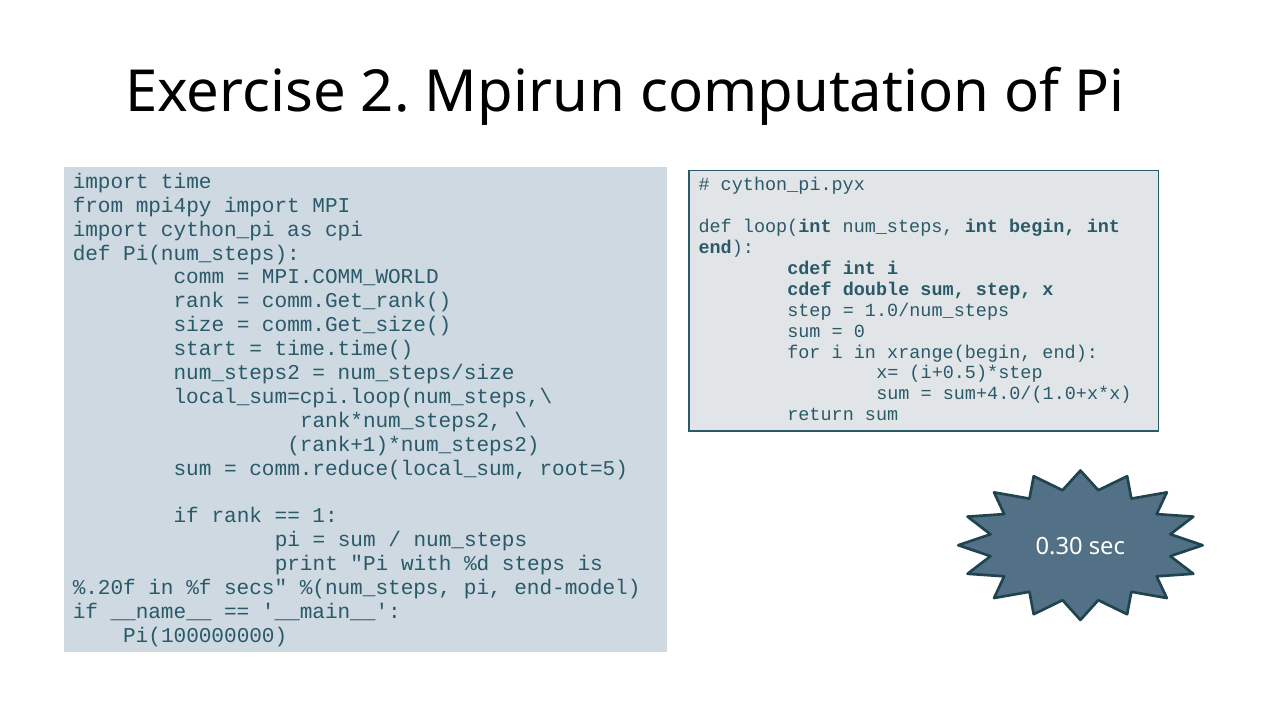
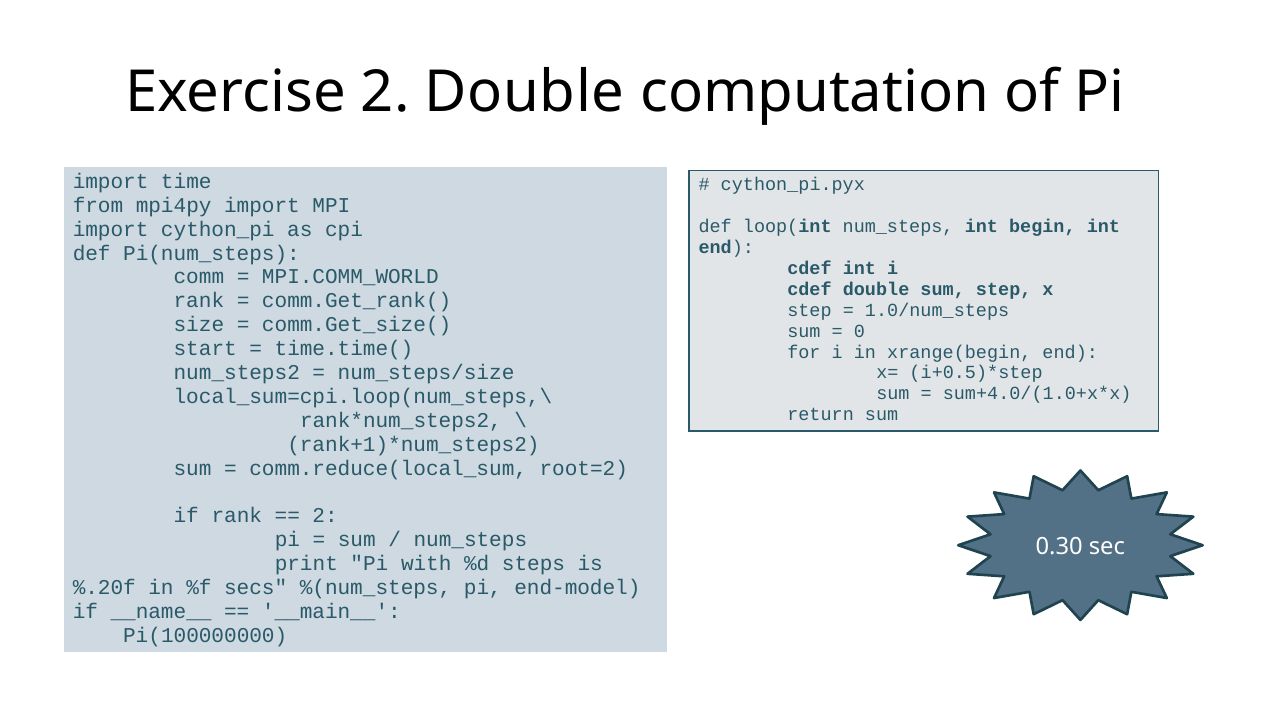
2 Mpirun: Mpirun -> Double
root=5: root=5 -> root=2
1 at (325, 516): 1 -> 2
